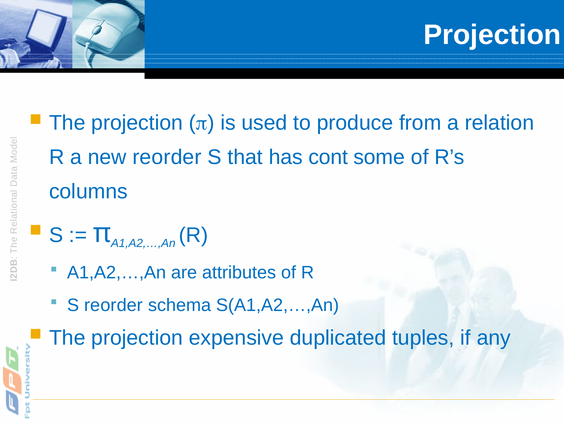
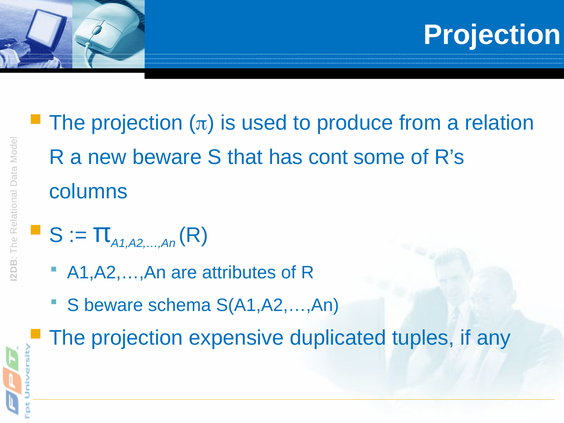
new reorder: reorder -> beware
S reorder: reorder -> beware
